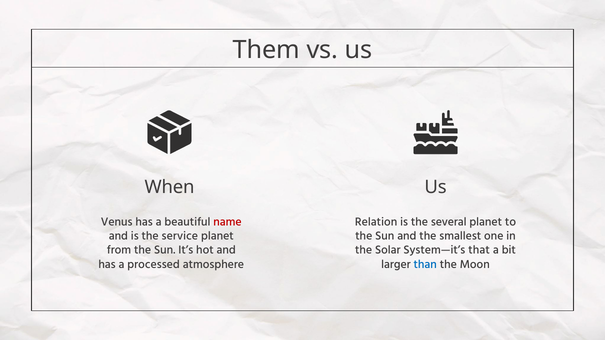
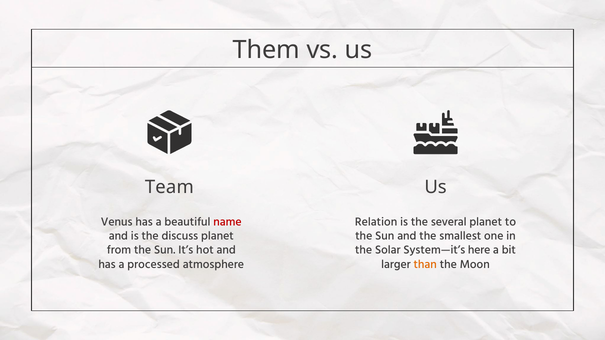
When: When -> Team
service: service -> discuss
that: that -> here
than colour: blue -> orange
